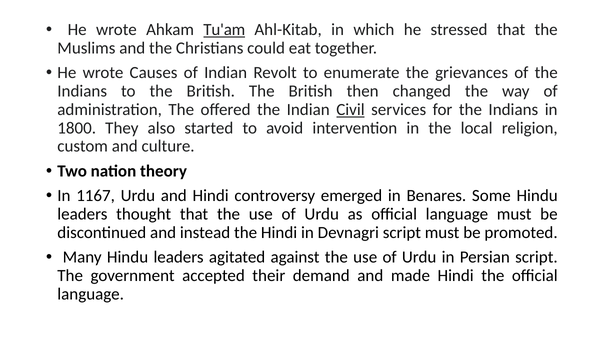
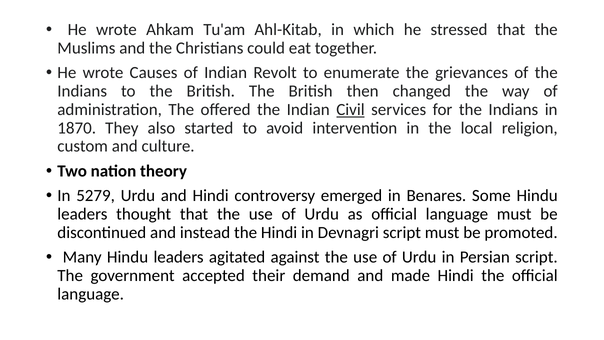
Tu'am underline: present -> none
1800: 1800 -> 1870
1167: 1167 -> 5279
